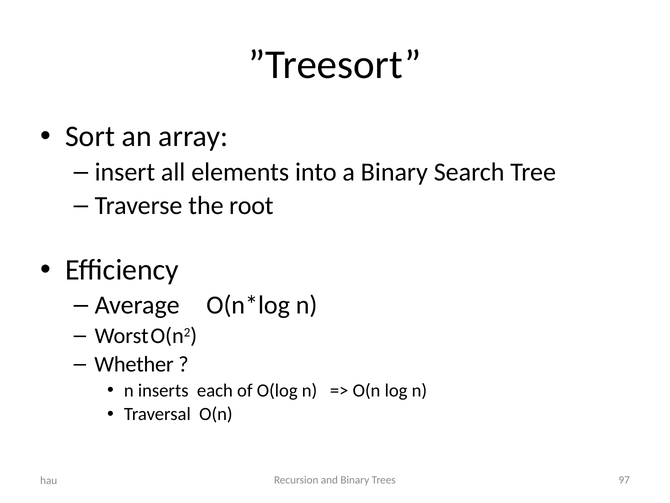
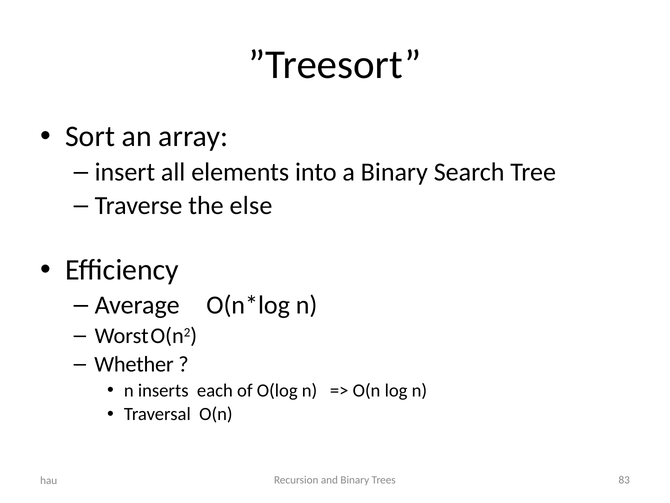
root: root -> else
97: 97 -> 83
